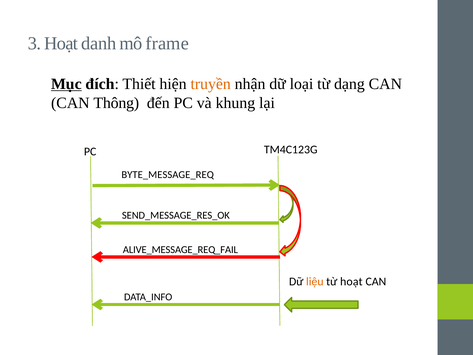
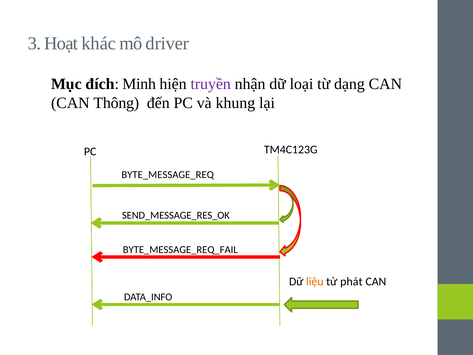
danh: danh -> khác
frame: frame -> driver
Mục underline: present -> none
Thiết: Thiết -> Minh
truyền colour: orange -> purple
ALIVE_MESSAGE_REQ_FAIL: ALIVE_MESSAGE_REQ_FAIL -> BYTE_MESSAGE_REQ_FAIL
từ hoạt: hoạt -> phát
